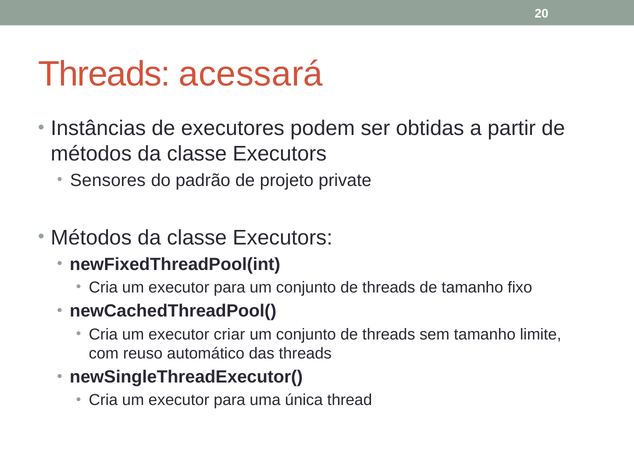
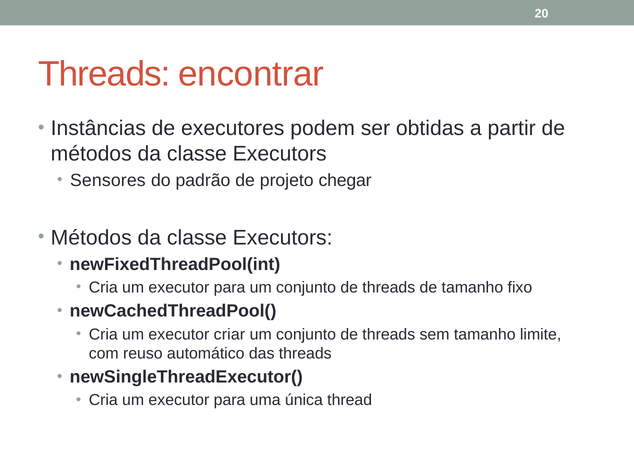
acessará: acessará -> encontrar
private: private -> chegar
